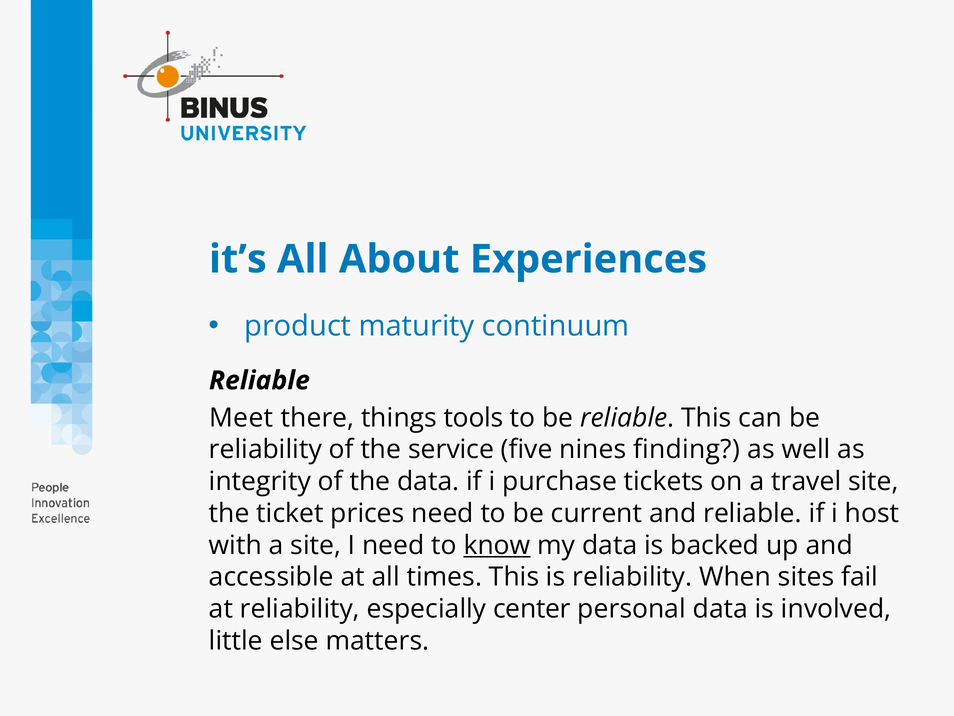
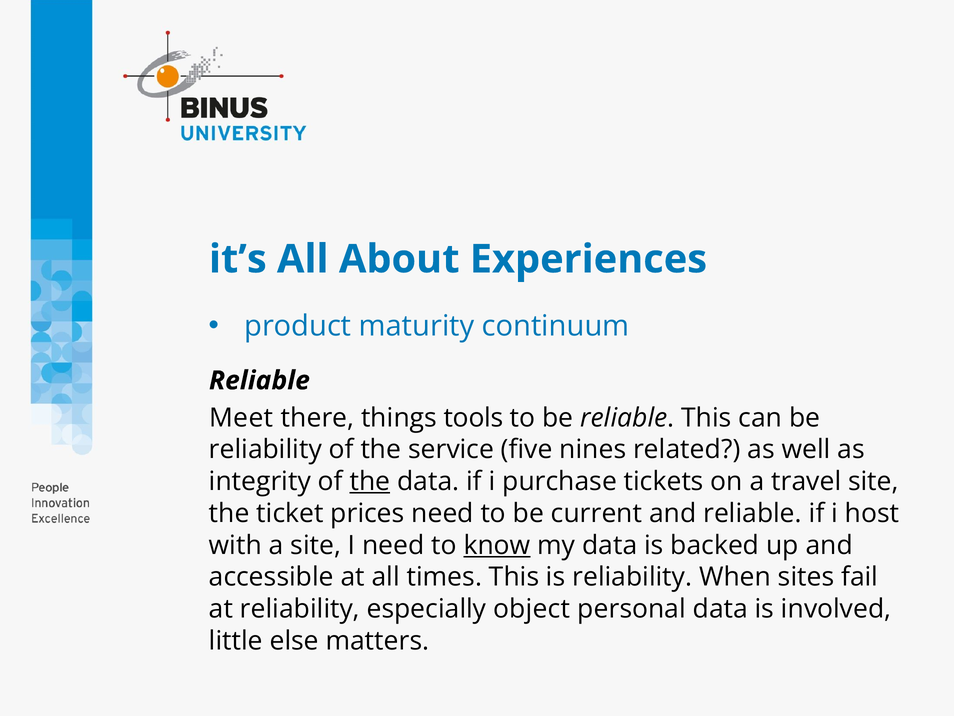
finding: finding -> related
the at (370, 481) underline: none -> present
center: center -> object
